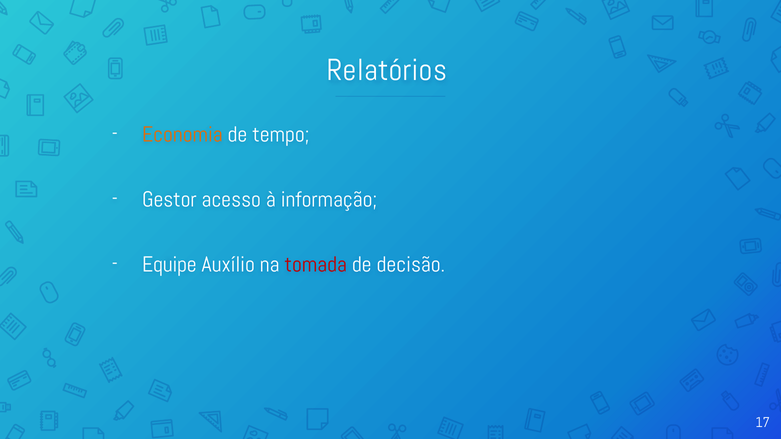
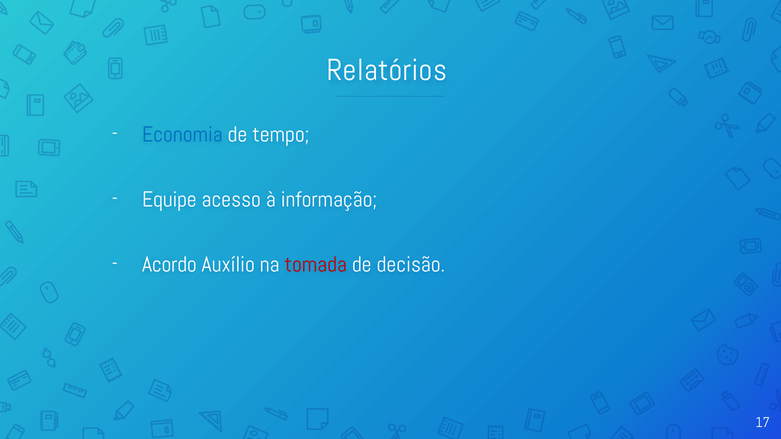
Economia colour: orange -> blue
Gestor: Gestor -> Equipe
Equipe: Equipe -> Acordo
